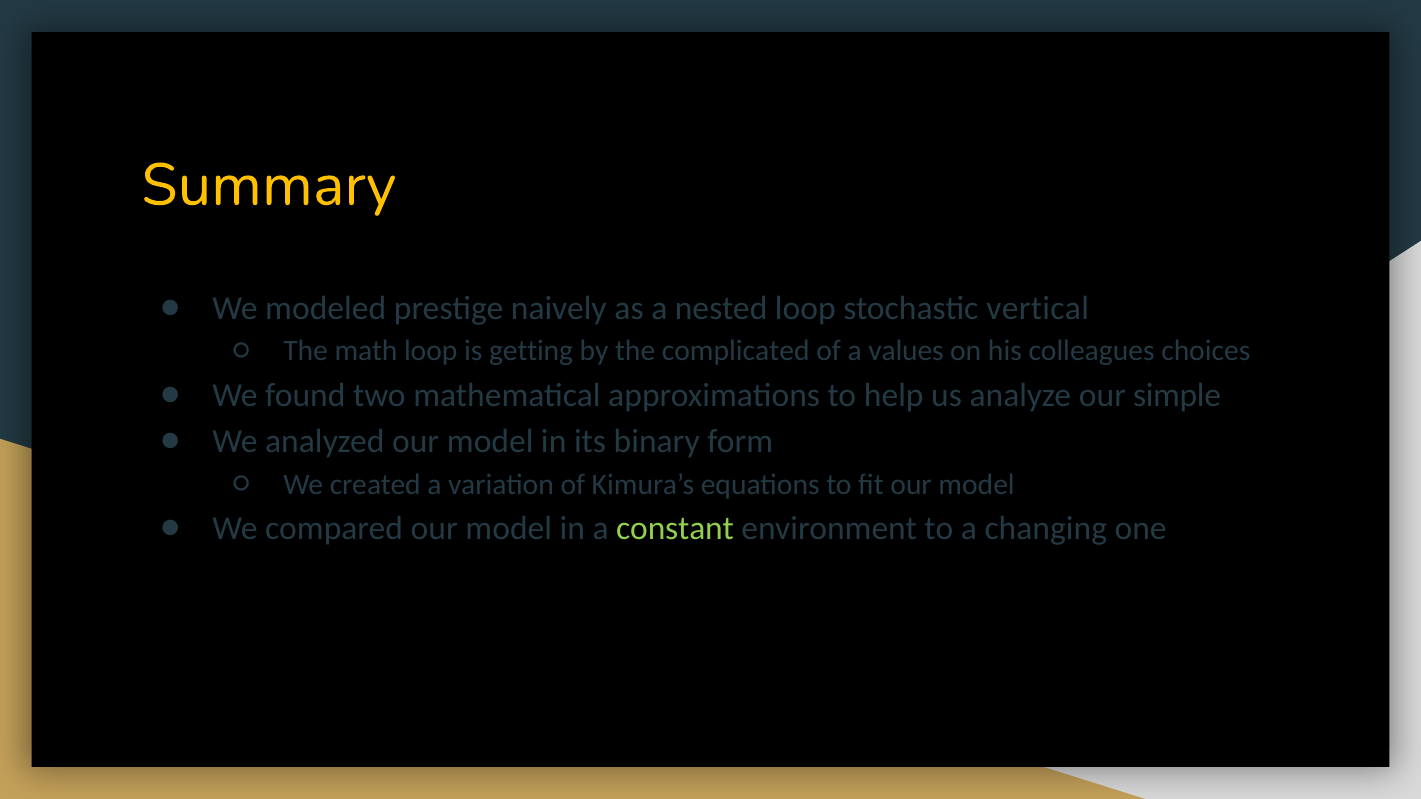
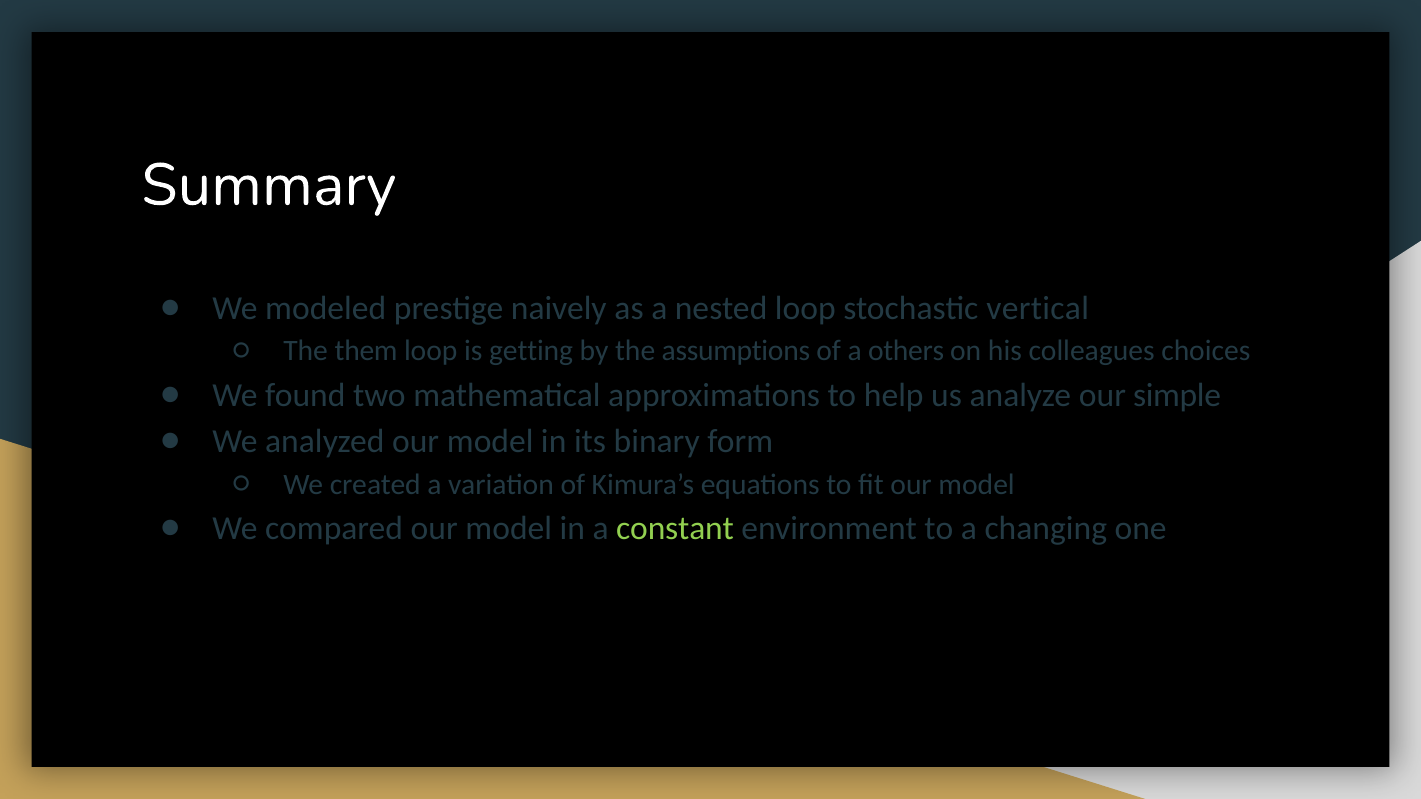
Summary colour: yellow -> white
math: math -> them
complicated: complicated -> assumptions
values: values -> others
